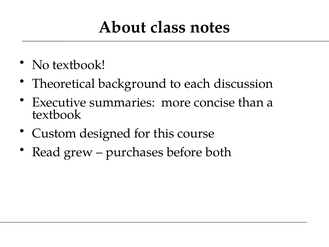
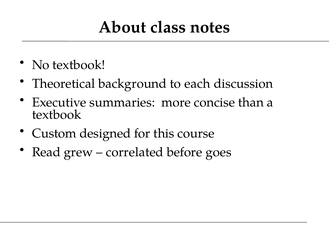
purchases: purchases -> correlated
both: both -> goes
